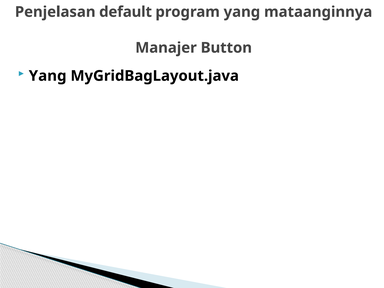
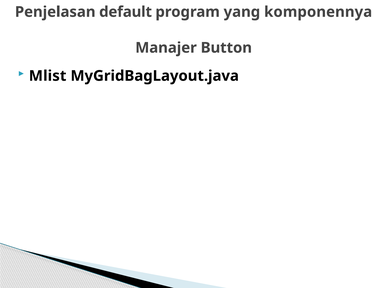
mataanginnya: mataanginnya -> komponennya
Yang at (48, 76): Yang -> Mlist
